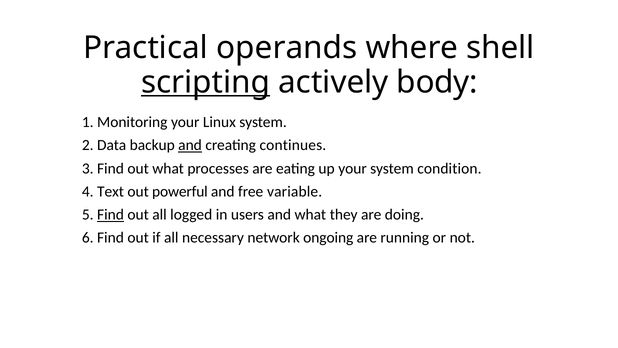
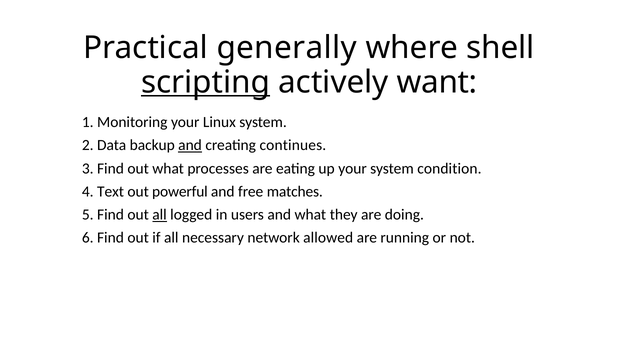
operands: operands -> generally
body: body -> want
variable: variable -> matches
Find at (110, 214) underline: present -> none
all at (160, 214) underline: none -> present
ongoing: ongoing -> allowed
